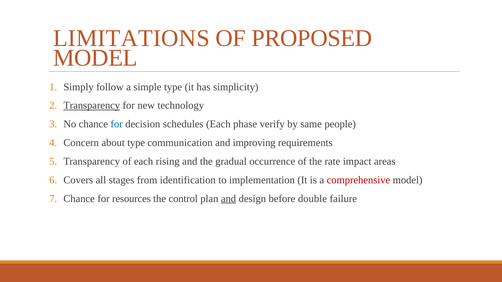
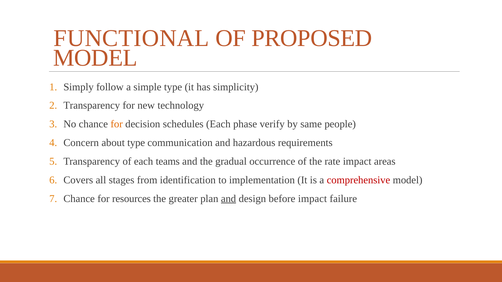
LIMITATIONS: LIMITATIONS -> FUNCTIONAL
Transparency at (92, 106) underline: present -> none
for at (117, 124) colour: blue -> orange
improving: improving -> hazardous
rising: rising -> teams
control: control -> greater
before double: double -> impact
